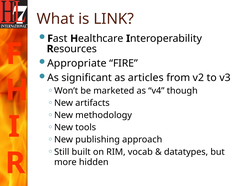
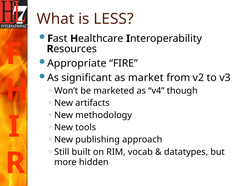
LINK: LINK -> LESS
articles: articles -> market
